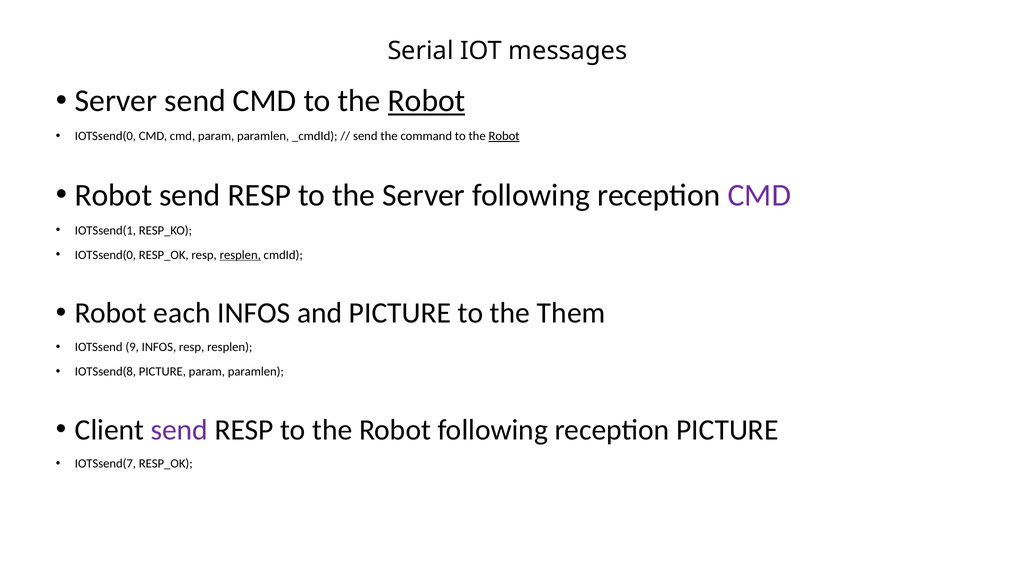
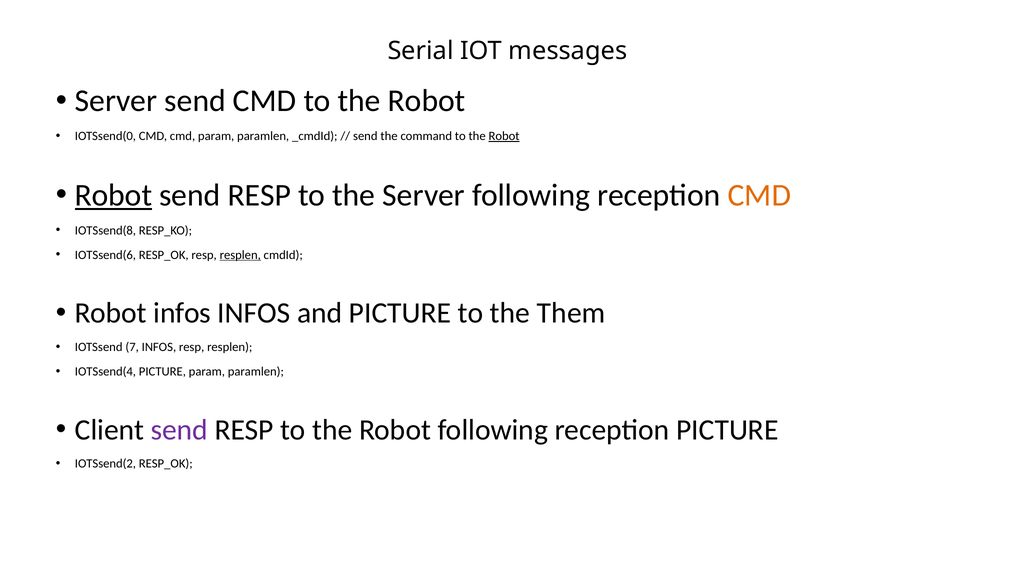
Robot at (427, 101) underline: present -> none
Robot at (113, 195) underline: none -> present
CMD at (759, 195) colour: purple -> orange
IOTSsend(1: IOTSsend(1 -> IOTSsend(8
IOTSsend(0 at (105, 255): IOTSsend(0 -> IOTSsend(6
Robot each: each -> infos
9: 9 -> 7
IOTSsend(8: IOTSsend(8 -> IOTSsend(4
IOTSsend(7: IOTSsend(7 -> IOTSsend(2
